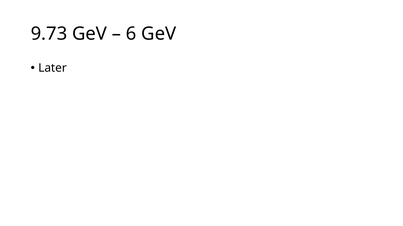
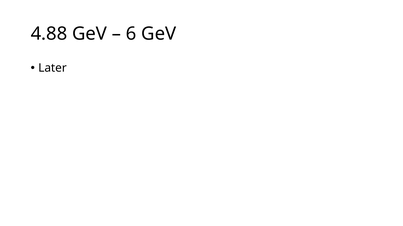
9.73: 9.73 -> 4.88
